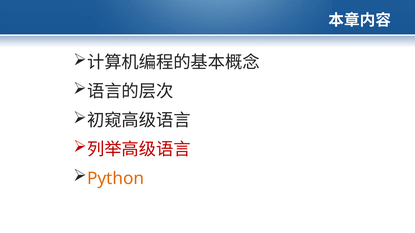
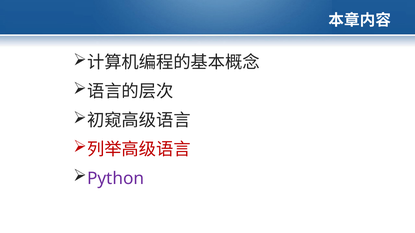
Python colour: orange -> purple
